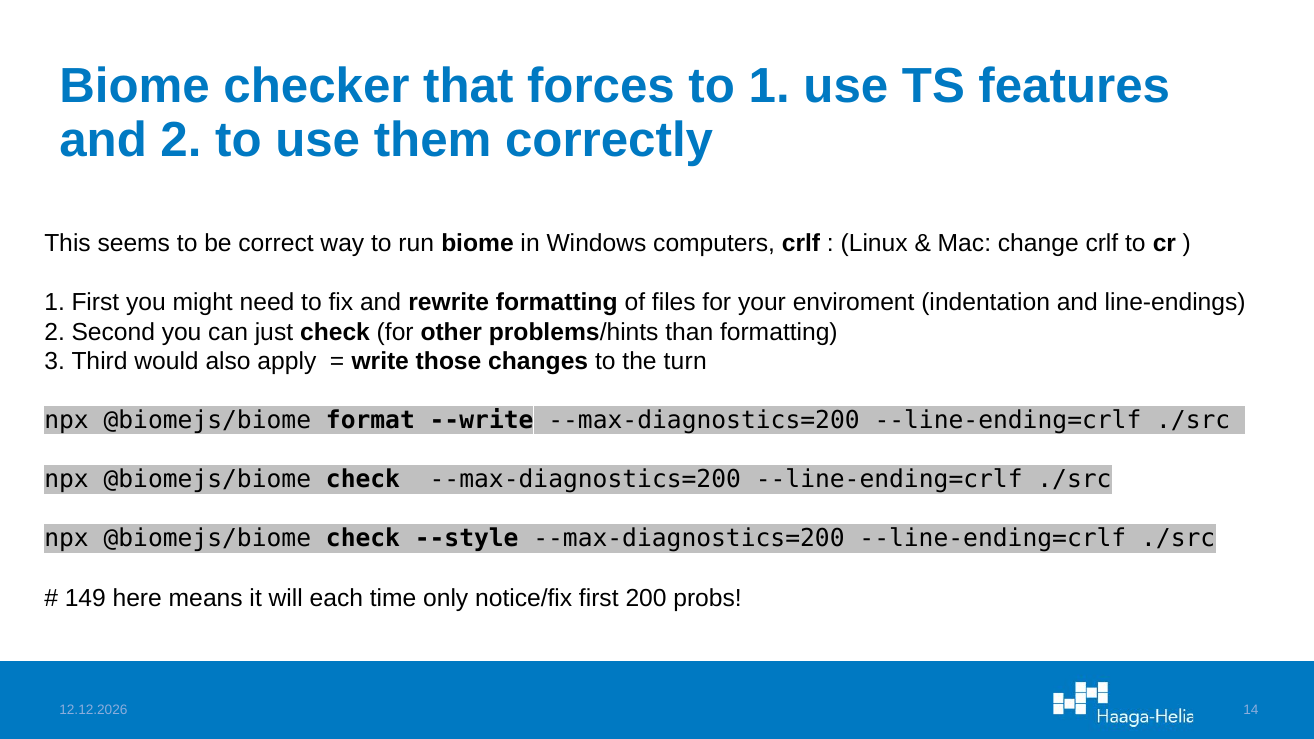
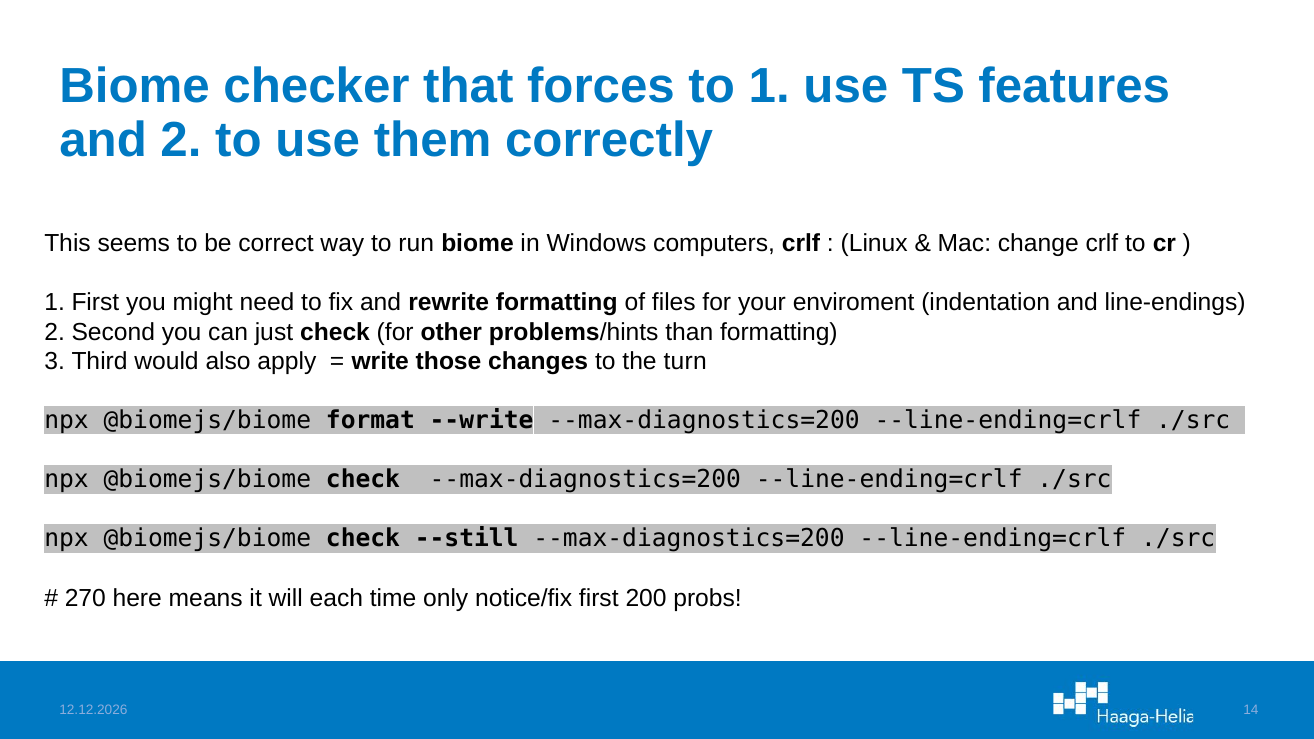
--style: --style -> --still
149: 149 -> 270
